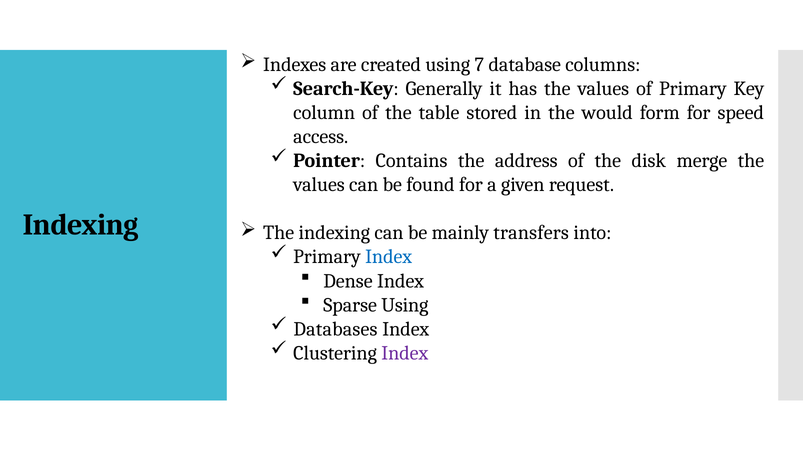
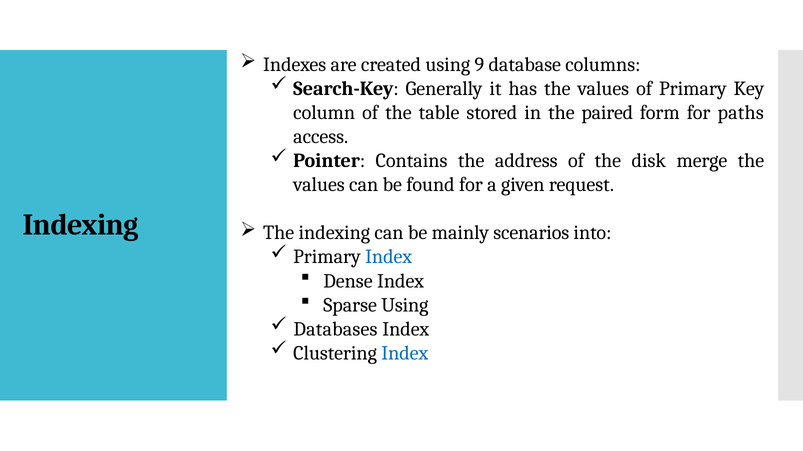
7: 7 -> 9
would: would -> paired
speed: speed -> paths
transfers: transfers -> scenarios
Index at (405, 354) colour: purple -> blue
